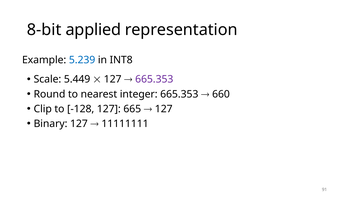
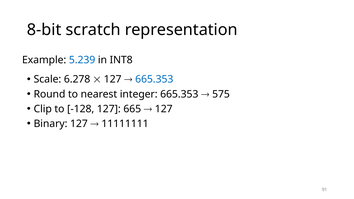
applied: applied -> scratch
5.449: 5.449 -> 6.278
665.353 at (154, 79) colour: purple -> blue
660: 660 -> 575
